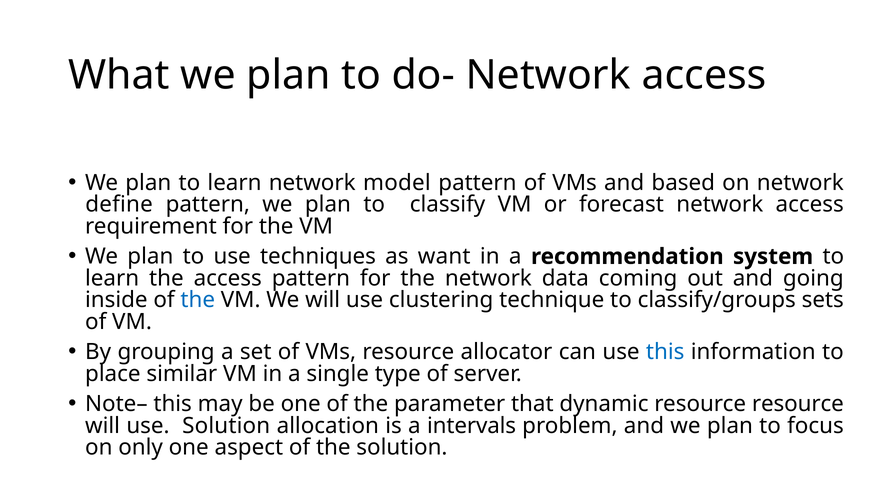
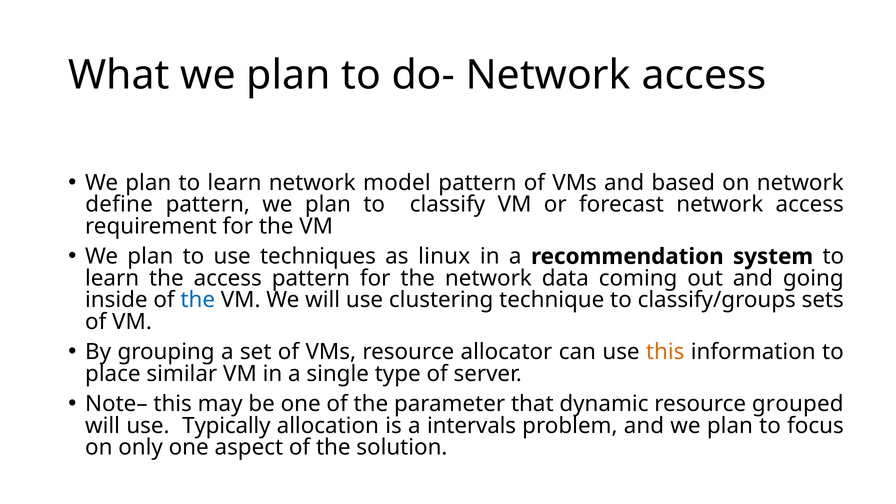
want: want -> linux
this at (665, 352) colour: blue -> orange
resource resource: resource -> grouped
use Solution: Solution -> Typically
